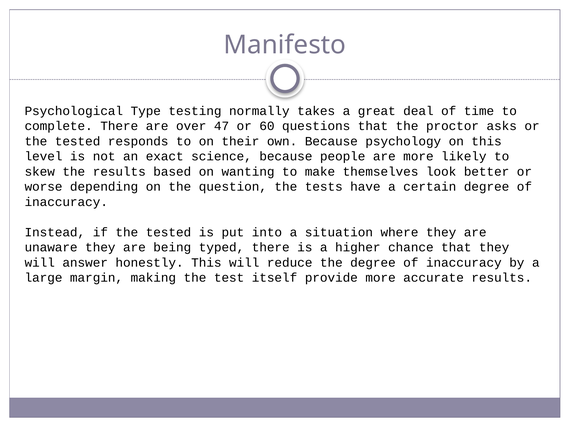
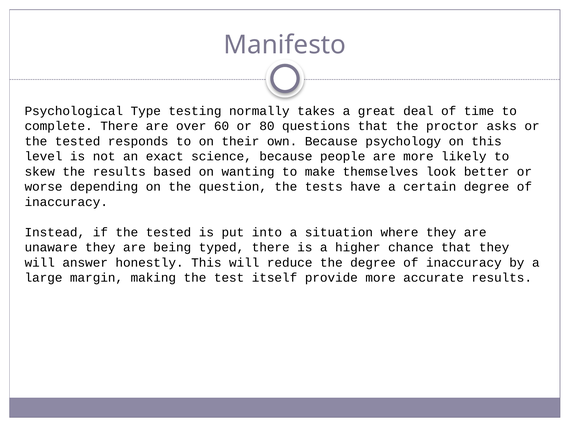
47: 47 -> 60
60: 60 -> 80
